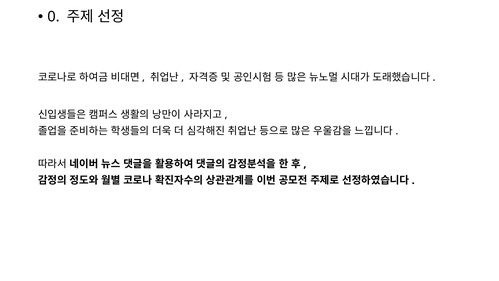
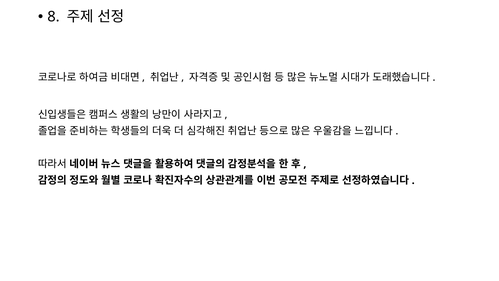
0: 0 -> 8
